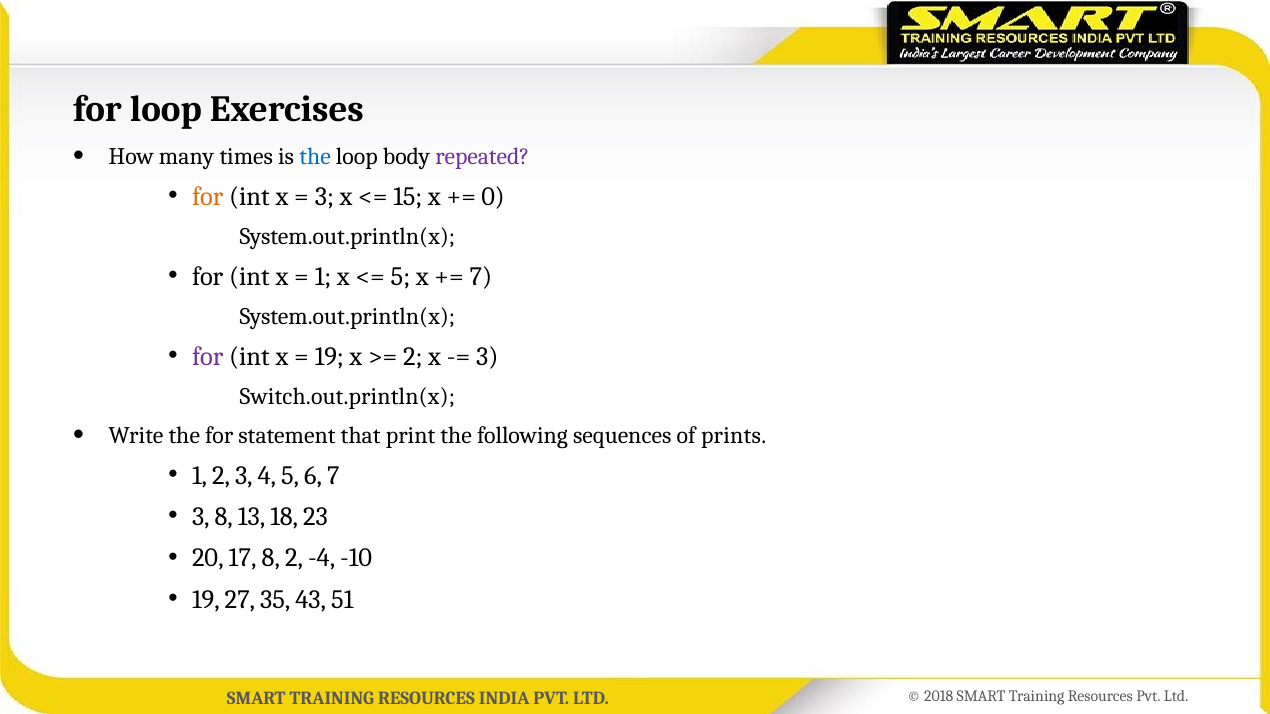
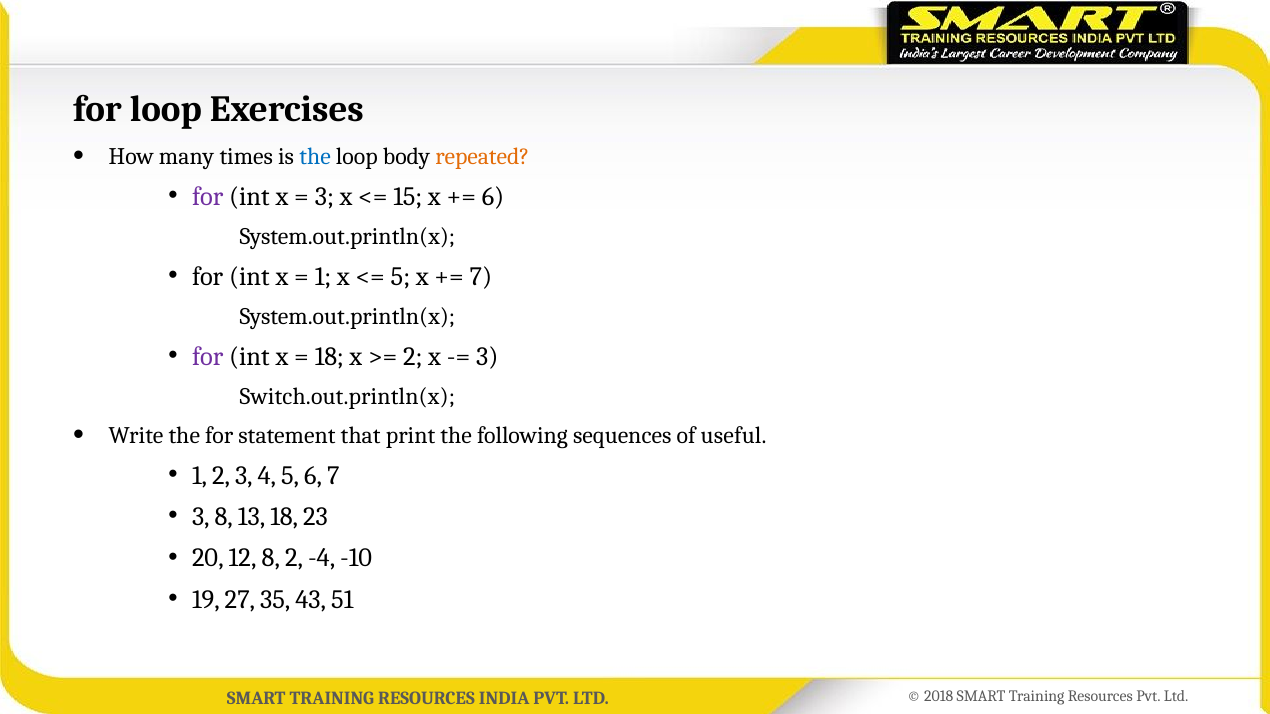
repeated colour: purple -> orange
for at (208, 197) colour: orange -> purple
0 at (493, 197): 0 -> 6
19 at (329, 357): 19 -> 18
prints: prints -> useful
17: 17 -> 12
